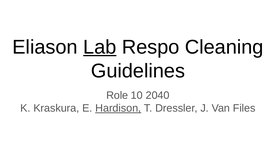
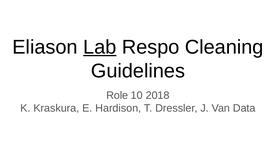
2040: 2040 -> 2018
Hardison underline: present -> none
Files: Files -> Data
